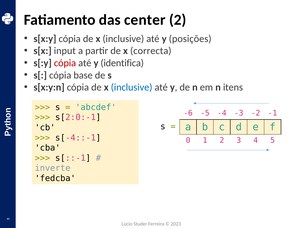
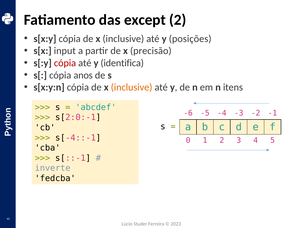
center: center -> except
correcta: correcta -> precisão
base: base -> anos
inclusive at (132, 87) colour: blue -> orange
